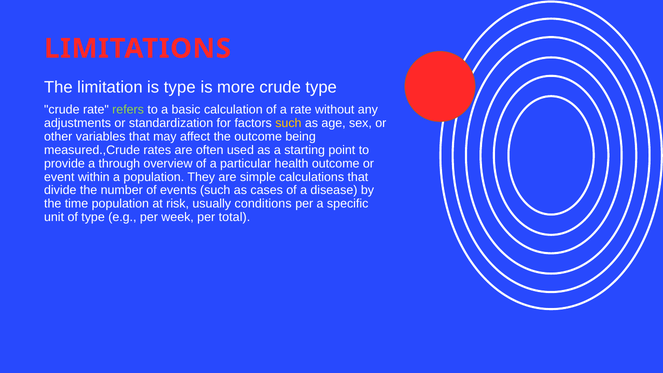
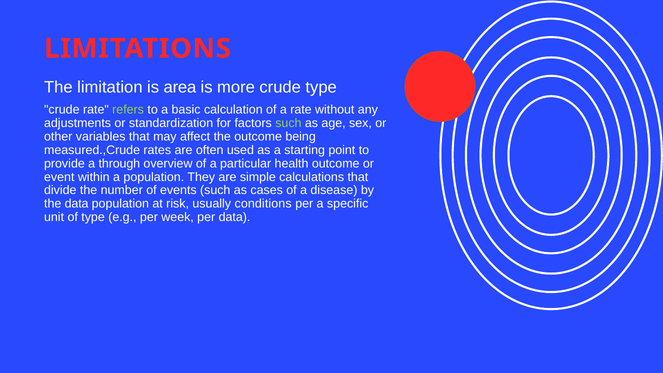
is type: type -> area
such at (288, 123) colour: yellow -> light green
the time: time -> data
per total: total -> data
